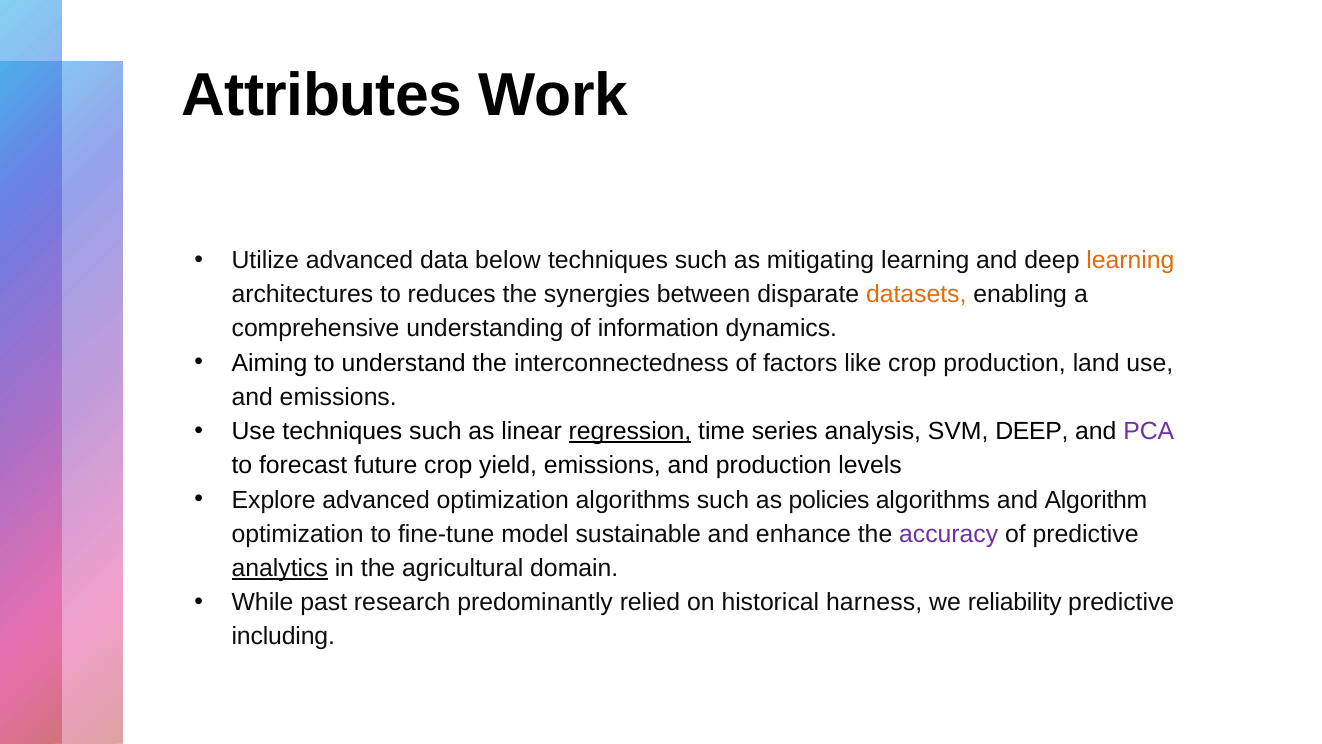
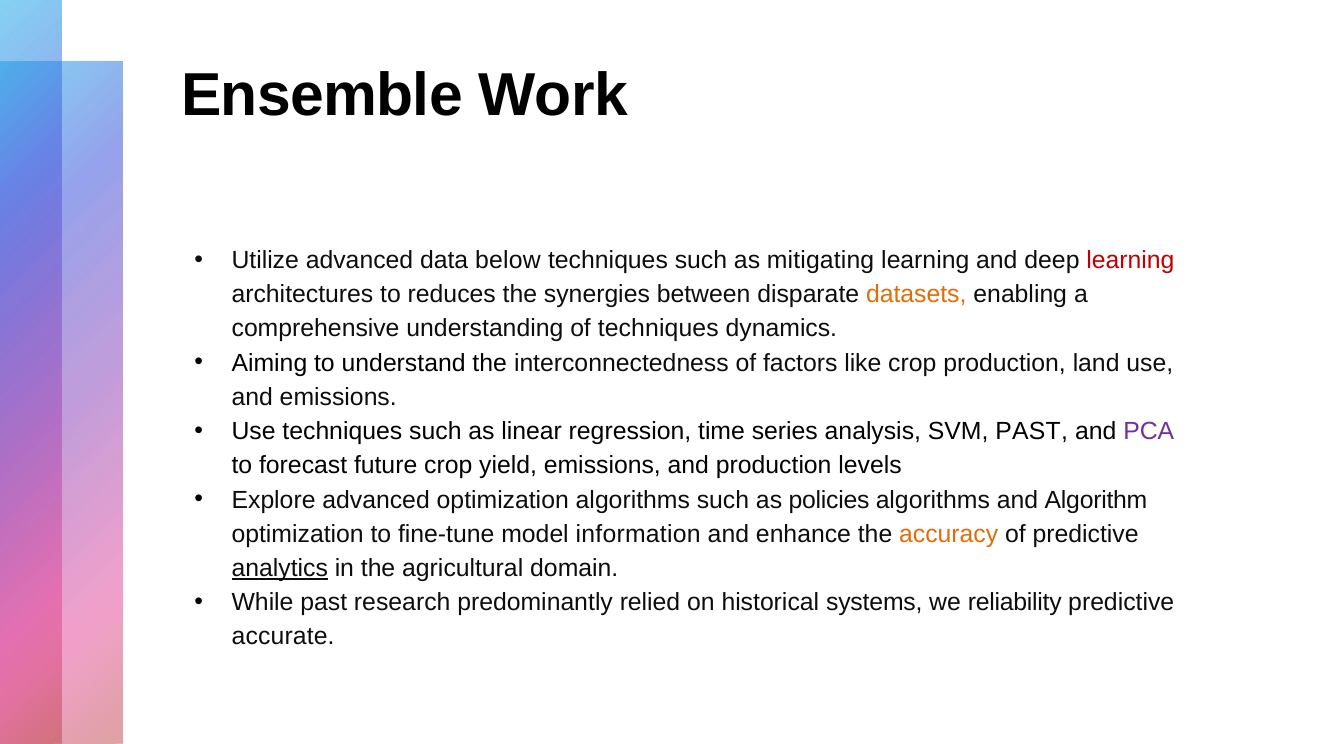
Attributes: Attributes -> Ensemble
learning at (1130, 260) colour: orange -> red
of information: information -> techniques
regression underline: present -> none
SVM DEEP: DEEP -> PAST
sustainable: sustainable -> information
accuracy colour: purple -> orange
harness: harness -> systems
including: including -> accurate
